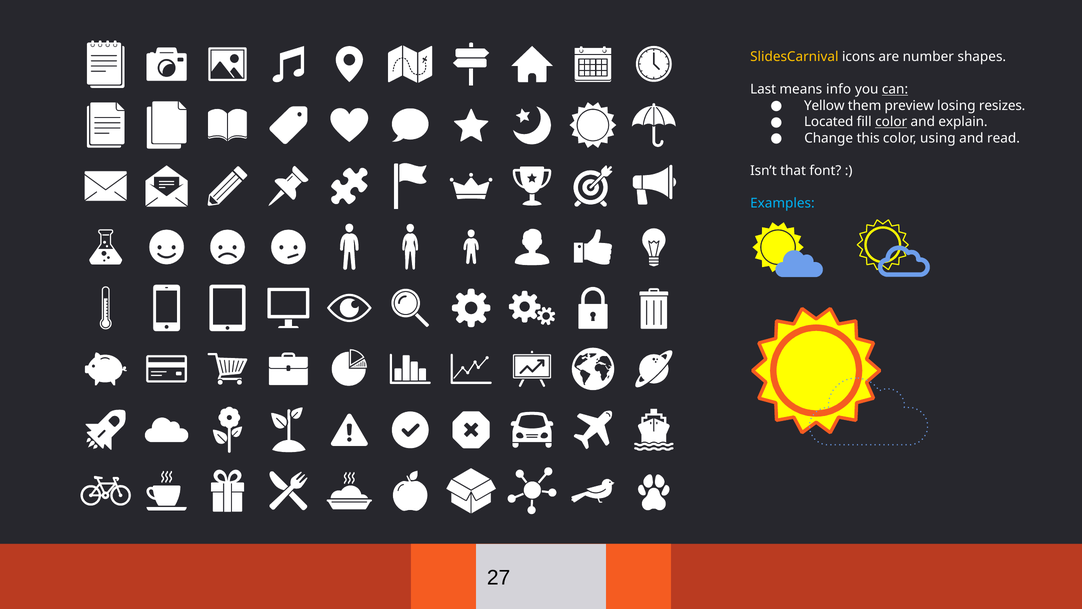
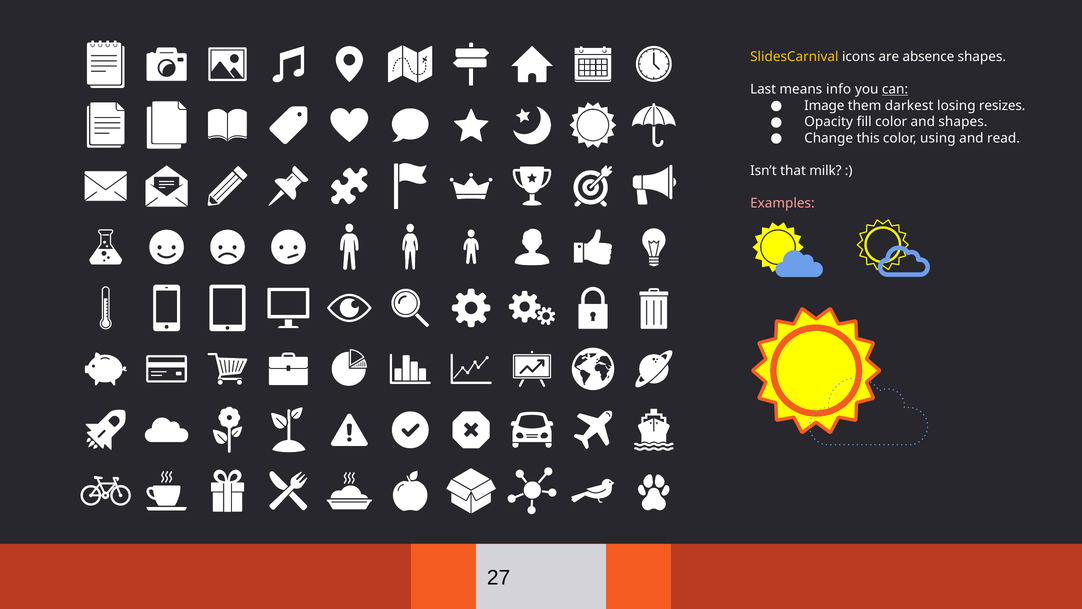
number: number -> absence
Yellow: Yellow -> Image
preview: preview -> darkest
Located: Located -> Opacity
color at (891, 122) underline: present -> none
and explain: explain -> shapes
font: font -> milk
Examples colour: light blue -> pink
